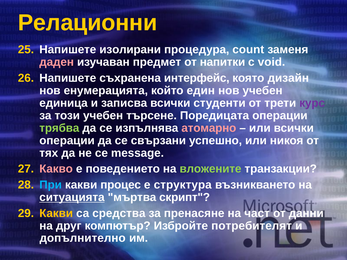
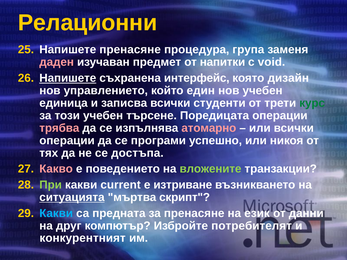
Напишете изолирани: изолирани -> пренасяне
count: count -> група
Напишете at (68, 78) underline: none -> present
енумерацията: енумерацията -> управлението
курс colour: purple -> green
трябва colour: light green -> pink
свързани: свързани -> програми
message: message -> достъпа
При colour: light blue -> light green
процес: процес -> current
структура: структура -> изтриване
Какви at (56, 213) colour: yellow -> light blue
средства: средства -> предната
част: част -> език
допълнително: допълнително -> конкурентният
